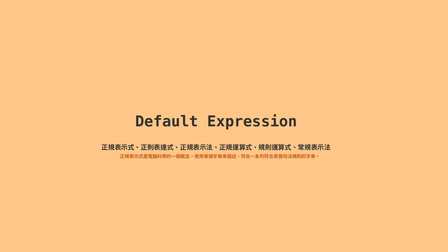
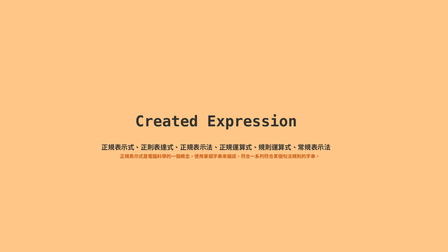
Default: Default -> Created
